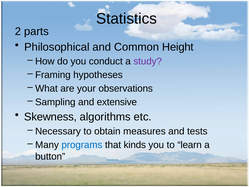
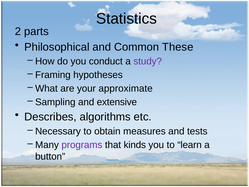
Height: Height -> These
observations: observations -> approximate
Skewness: Skewness -> Describes
programs colour: blue -> purple
